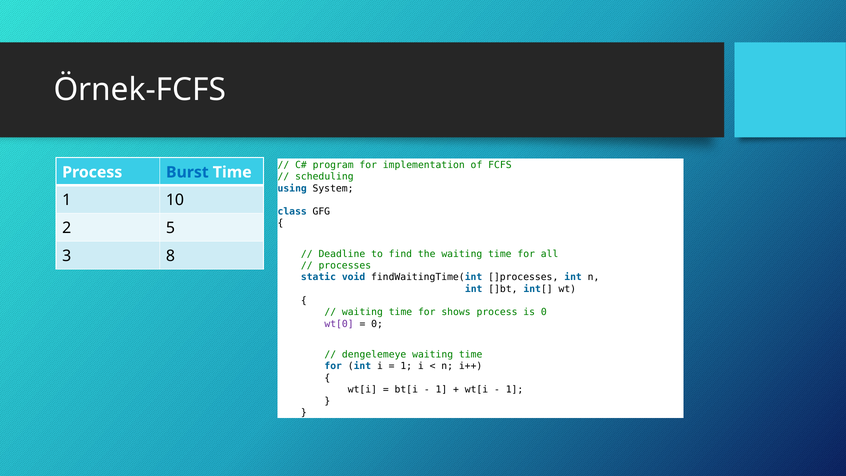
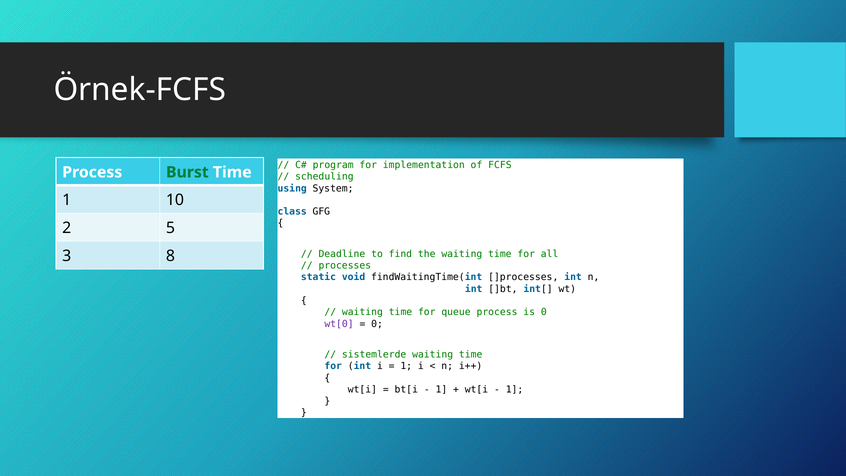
Burst colour: blue -> green
shows: shows -> queue
dengelemeye: dengelemeye -> sistemlerde
